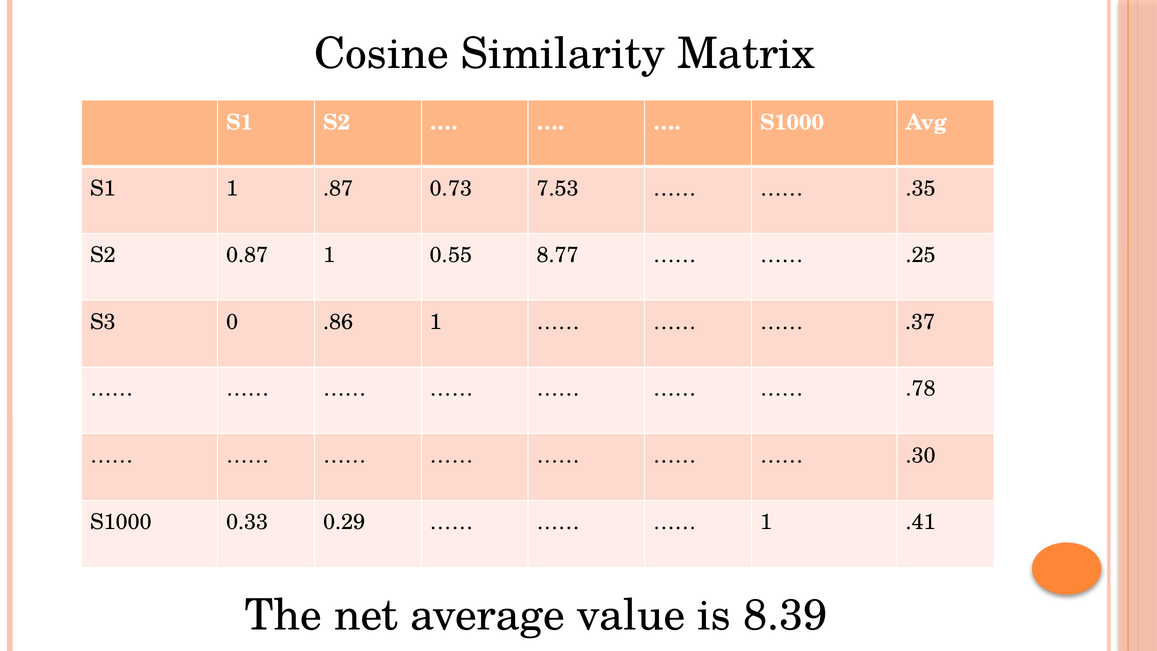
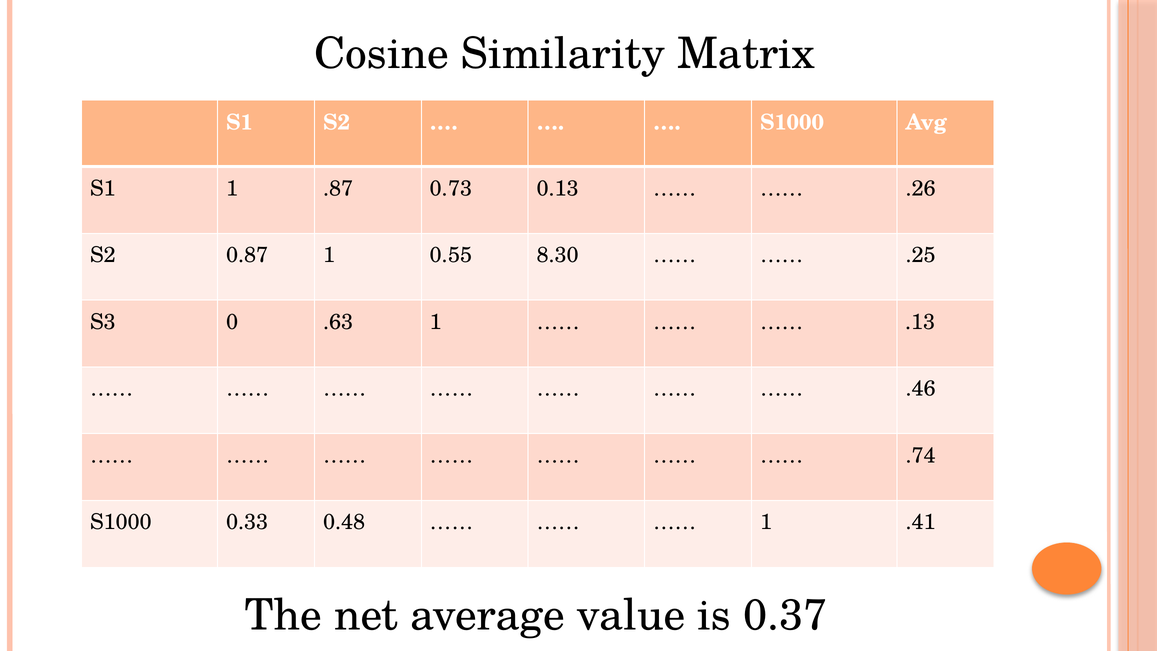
7.53: 7.53 -> 0.13
.35: .35 -> .26
8.77: 8.77 -> 8.30
.86: .86 -> .63
.37: .37 -> .13
.78: .78 -> .46
.30: .30 -> .74
0.29: 0.29 -> 0.48
8.39: 8.39 -> 0.37
